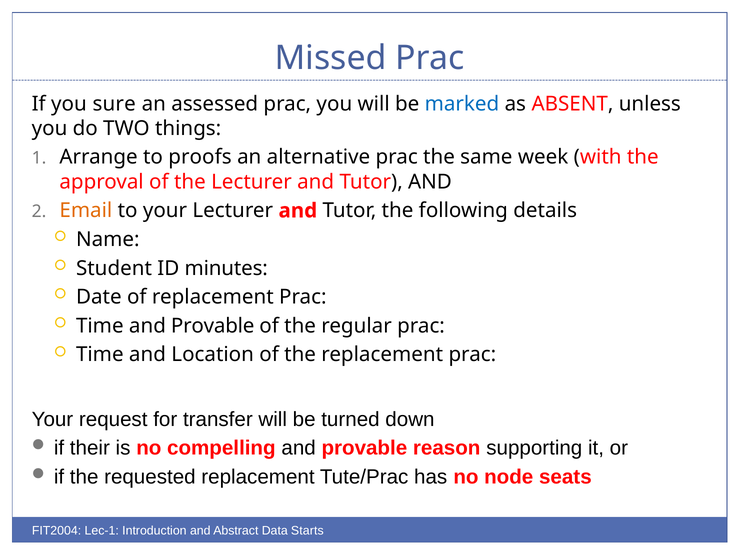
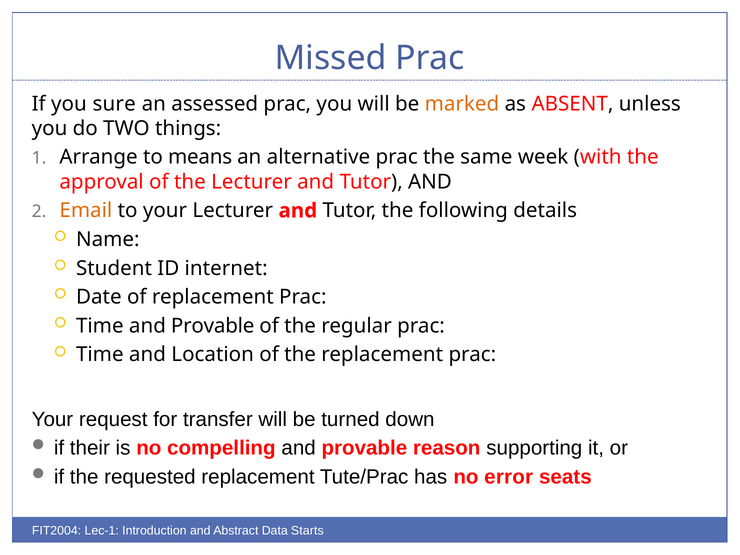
marked colour: blue -> orange
proofs: proofs -> means
minutes: minutes -> internet
node: node -> error
